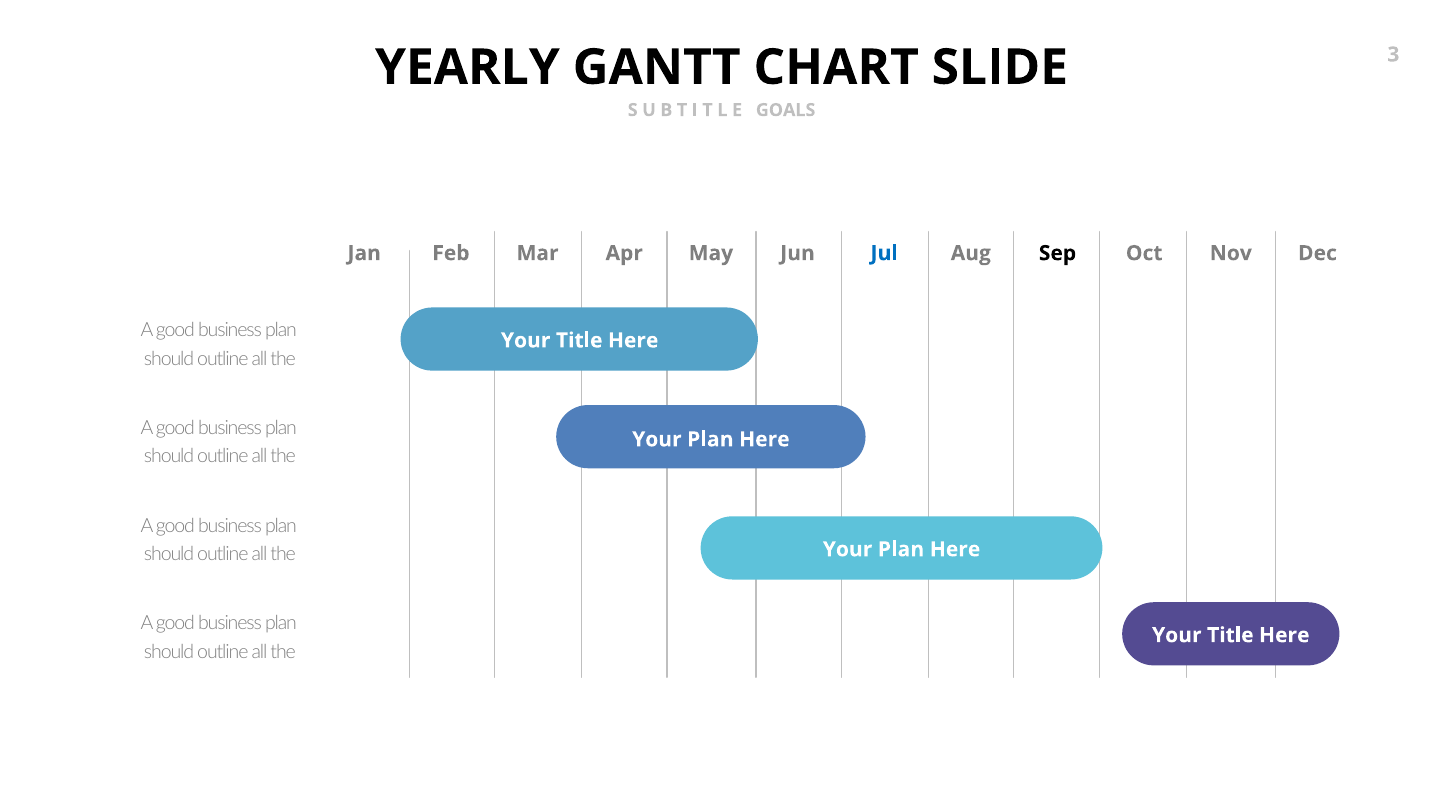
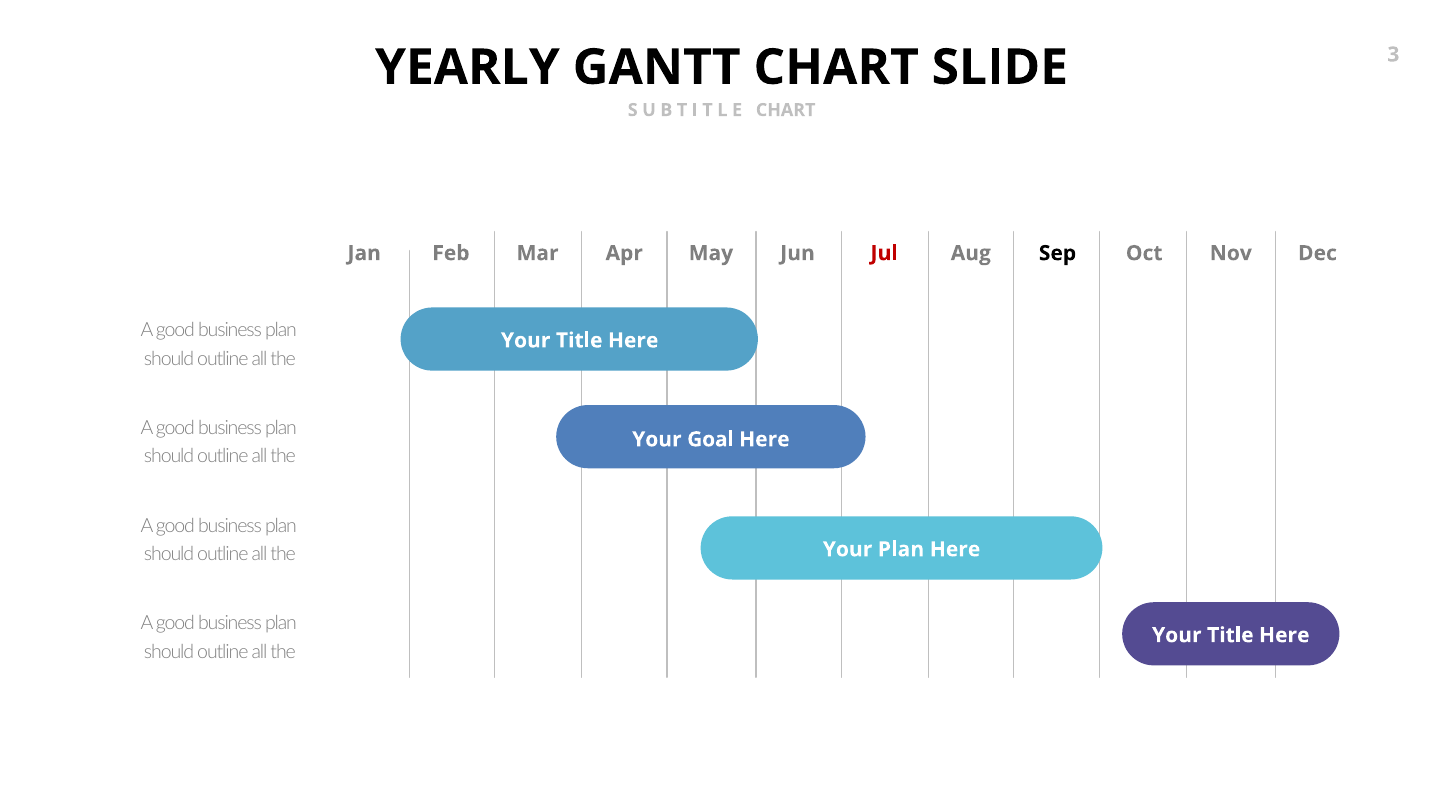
SUBTITLE GOALS: GOALS -> CHART
Jul colour: blue -> red
Plan at (710, 439): Plan -> Goal
